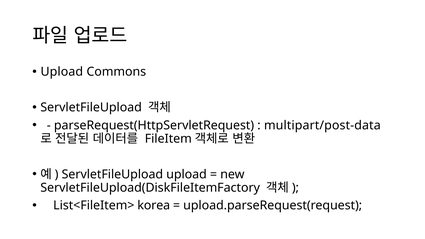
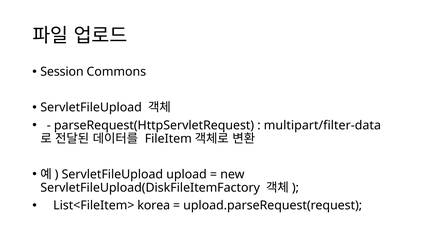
Upload at (62, 72): Upload -> Session
multipart/post-data: multipart/post-data -> multipart/filter-data
